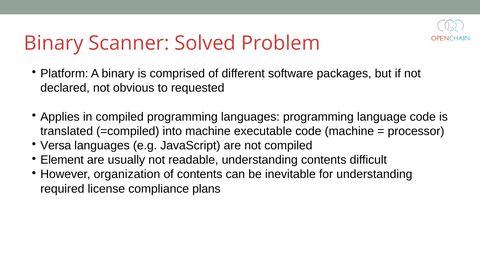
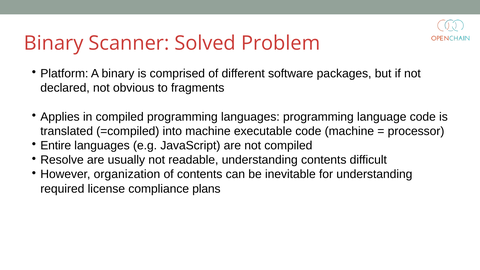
requested: requested -> fragments
Versa: Versa -> Entire
Element: Element -> Resolve
